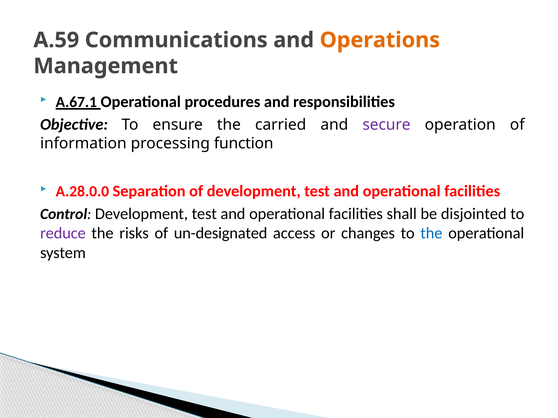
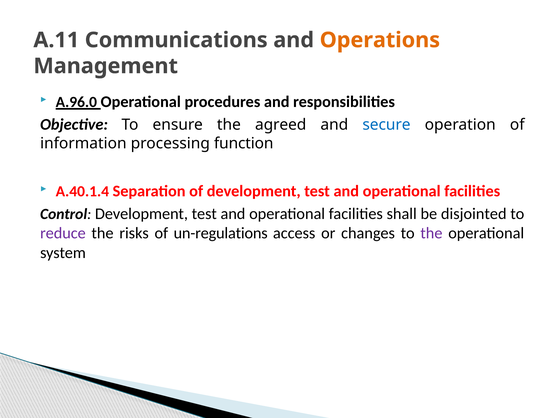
A.59: A.59 -> A.11
A.67.1: A.67.1 -> A.96.0
carried: carried -> agreed
secure colour: purple -> blue
A.28.0.0: A.28.0.0 -> A.40.1.4
un-designated: un-designated -> un-regulations
the at (431, 233) colour: blue -> purple
